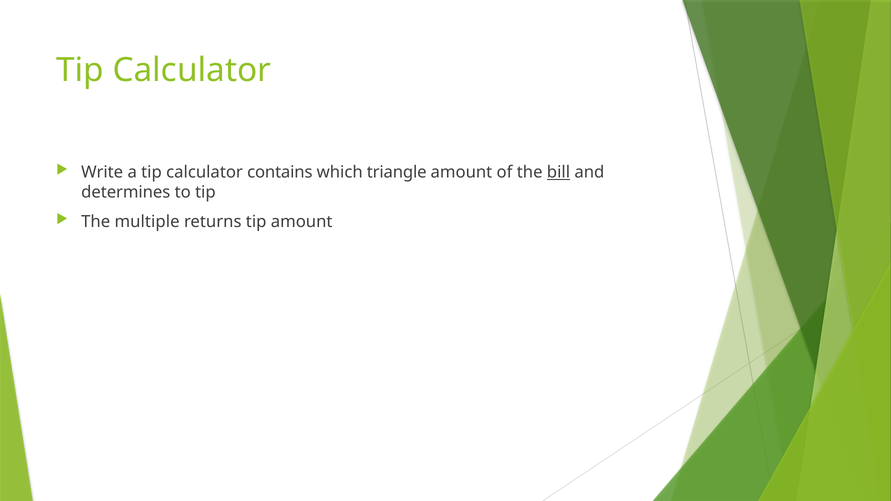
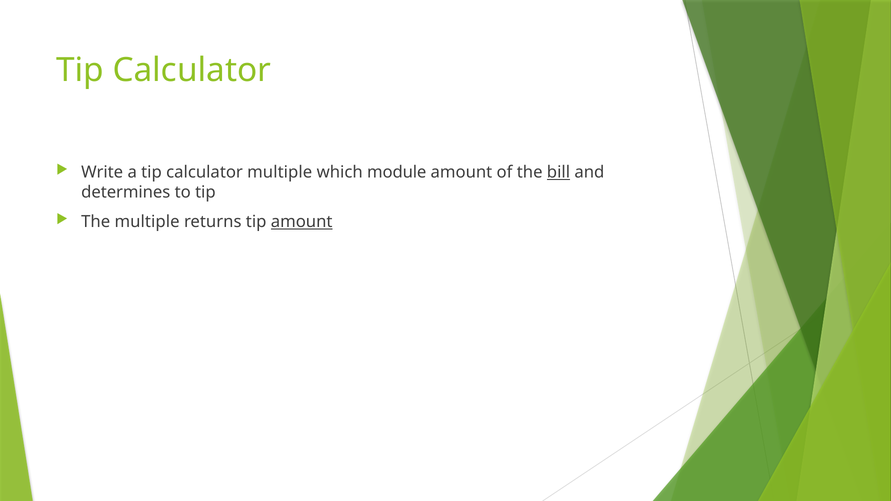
calculator contains: contains -> multiple
triangle: triangle -> module
amount at (302, 222) underline: none -> present
